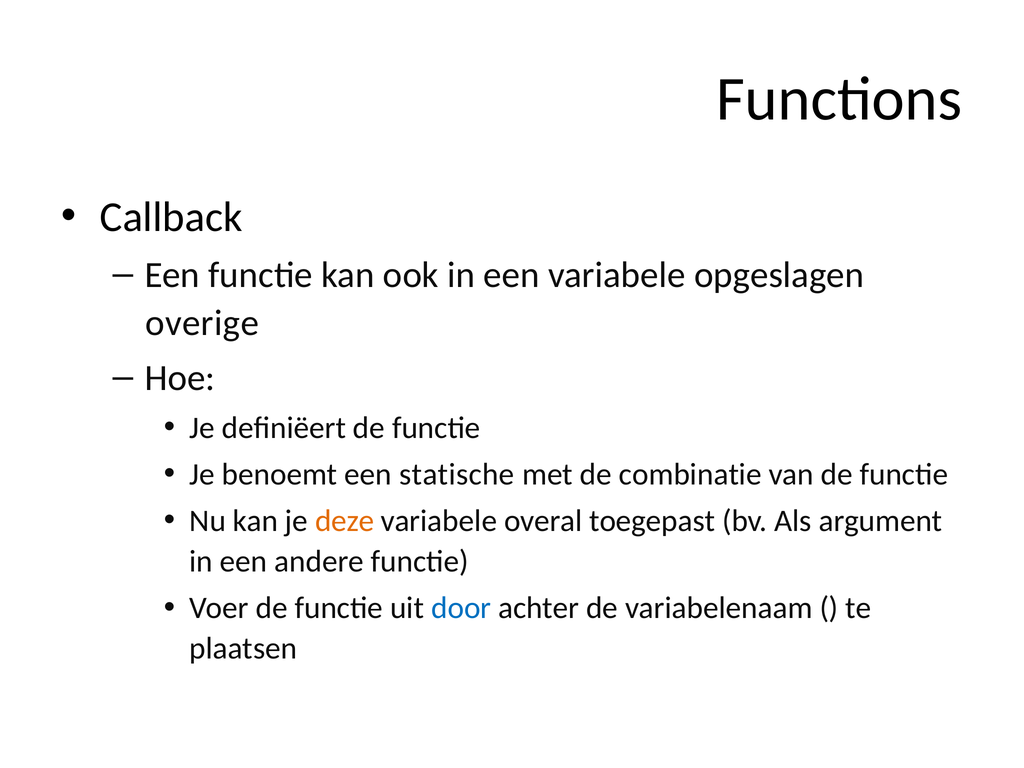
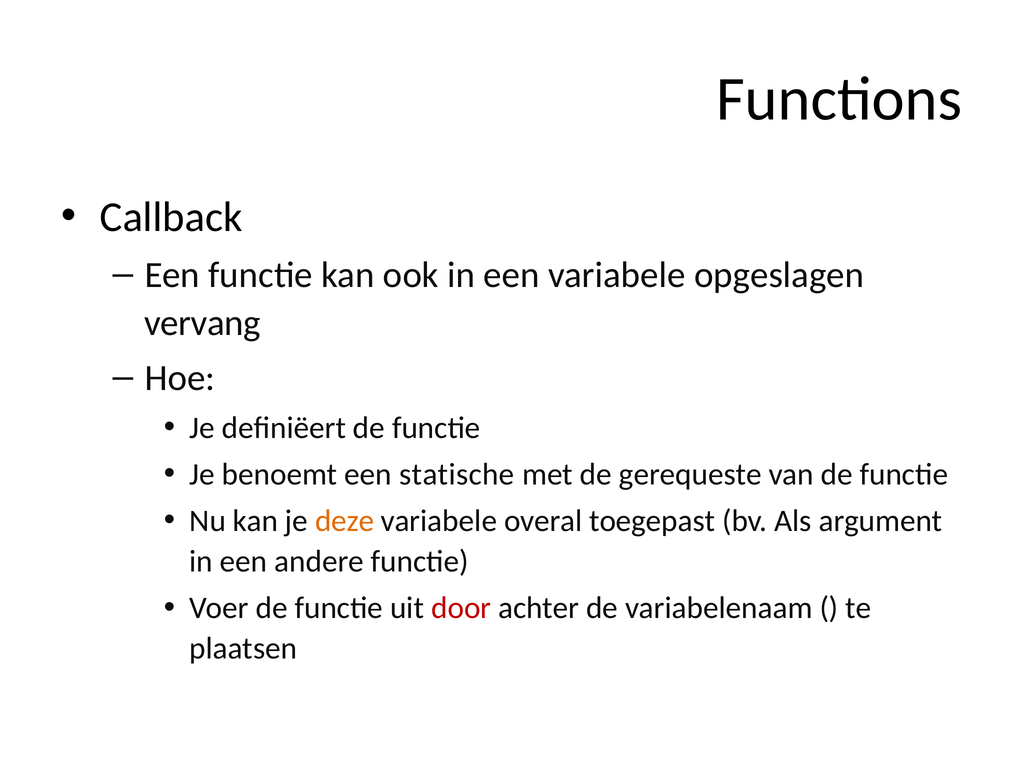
overige: overige -> vervang
combinatie: combinatie -> gerequeste
door colour: blue -> red
